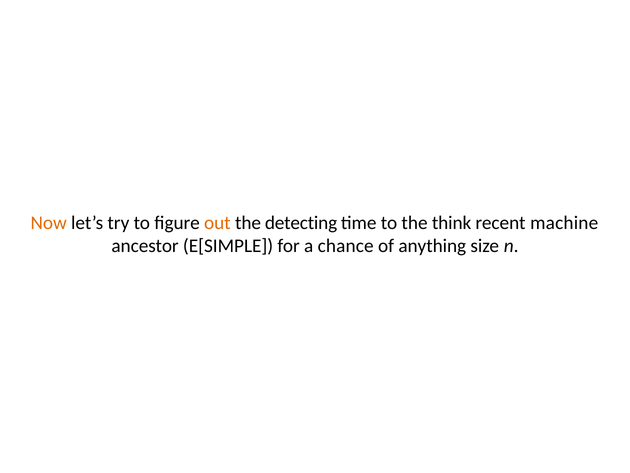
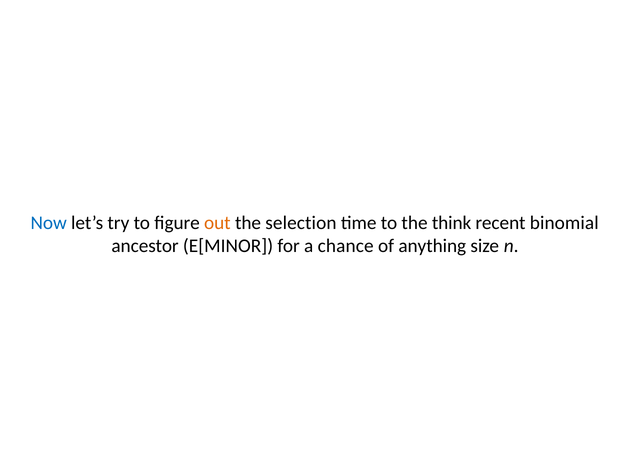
Now colour: orange -> blue
detecting: detecting -> selection
machine: machine -> binomial
E[SIMPLE: E[SIMPLE -> E[MINOR
